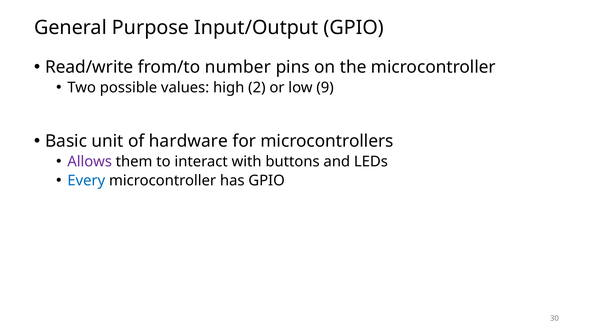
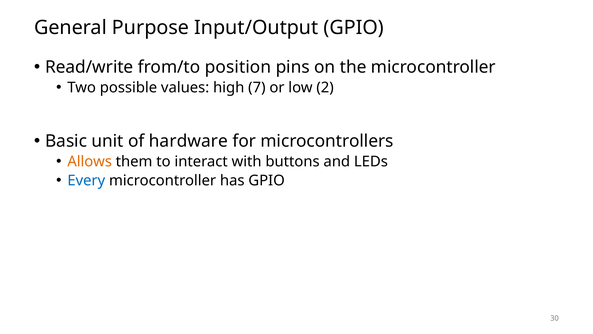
number: number -> position
2: 2 -> 7
9: 9 -> 2
Allows colour: purple -> orange
